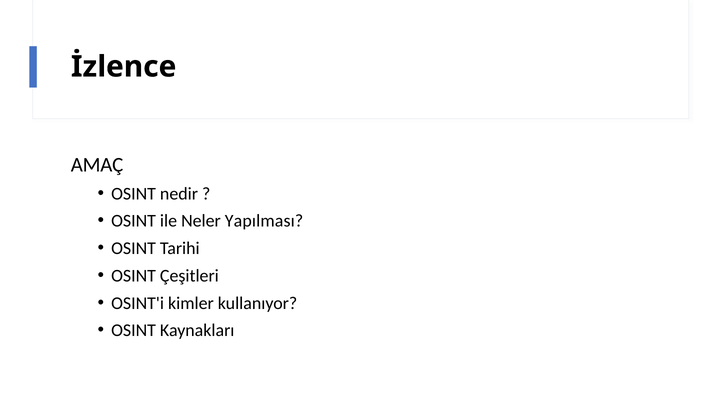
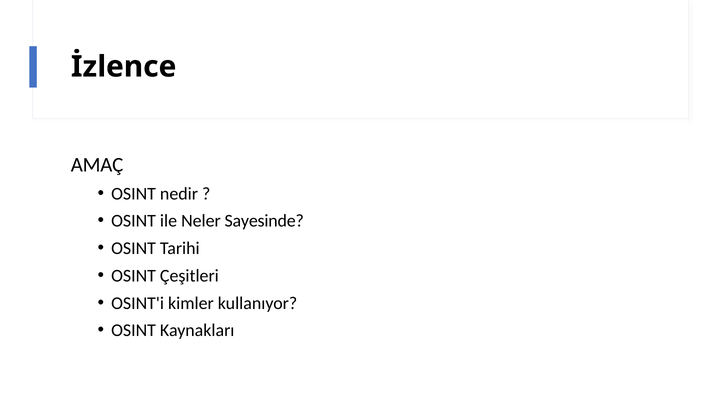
Yapılması: Yapılması -> Sayesinde
